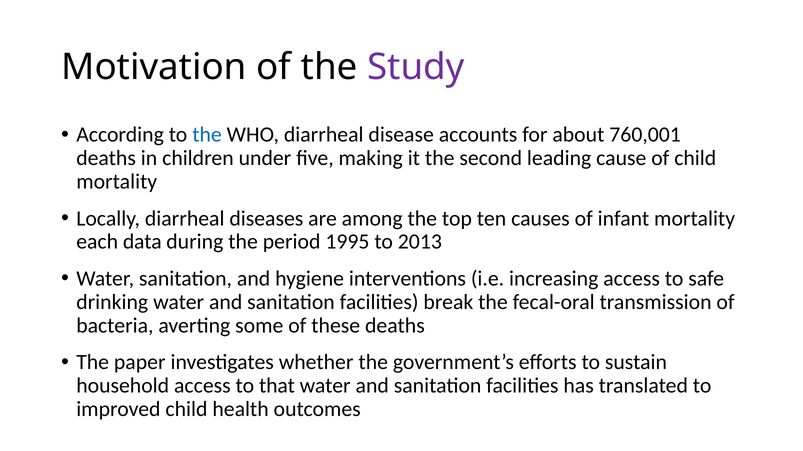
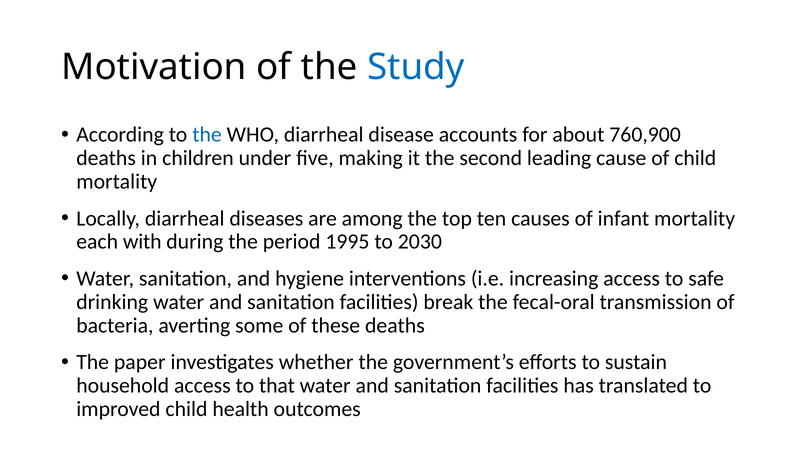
Study colour: purple -> blue
760,001: 760,001 -> 760,900
data: data -> with
2013: 2013 -> 2030
